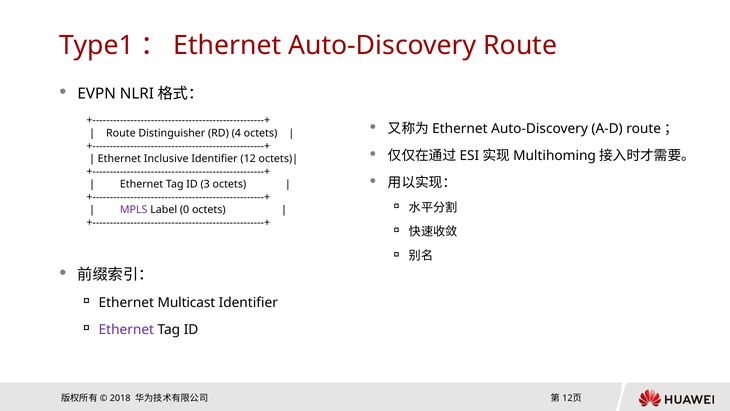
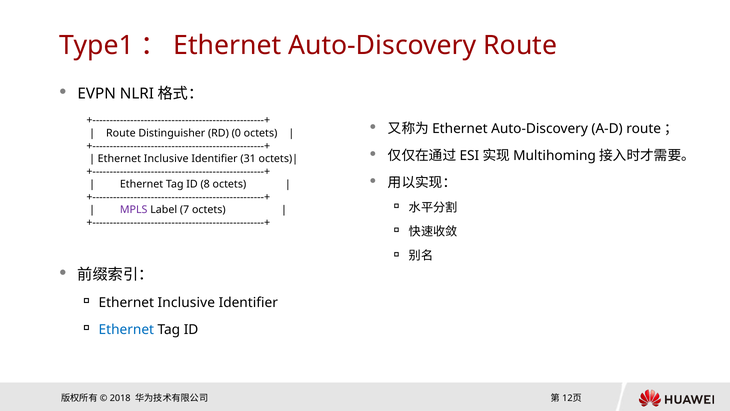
4: 4 -> 0
12: 12 -> 31
3: 3 -> 8
0: 0 -> 7
Multicast at (186, 302): Multicast -> Inclusive
Ethernet at (126, 329) colour: purple -> blue
